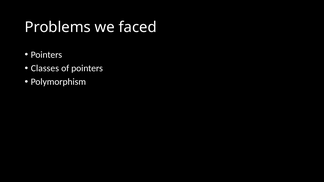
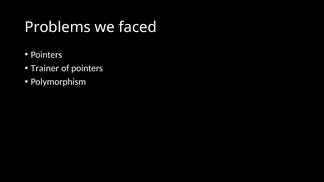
Classes: Classes -> Trainer
